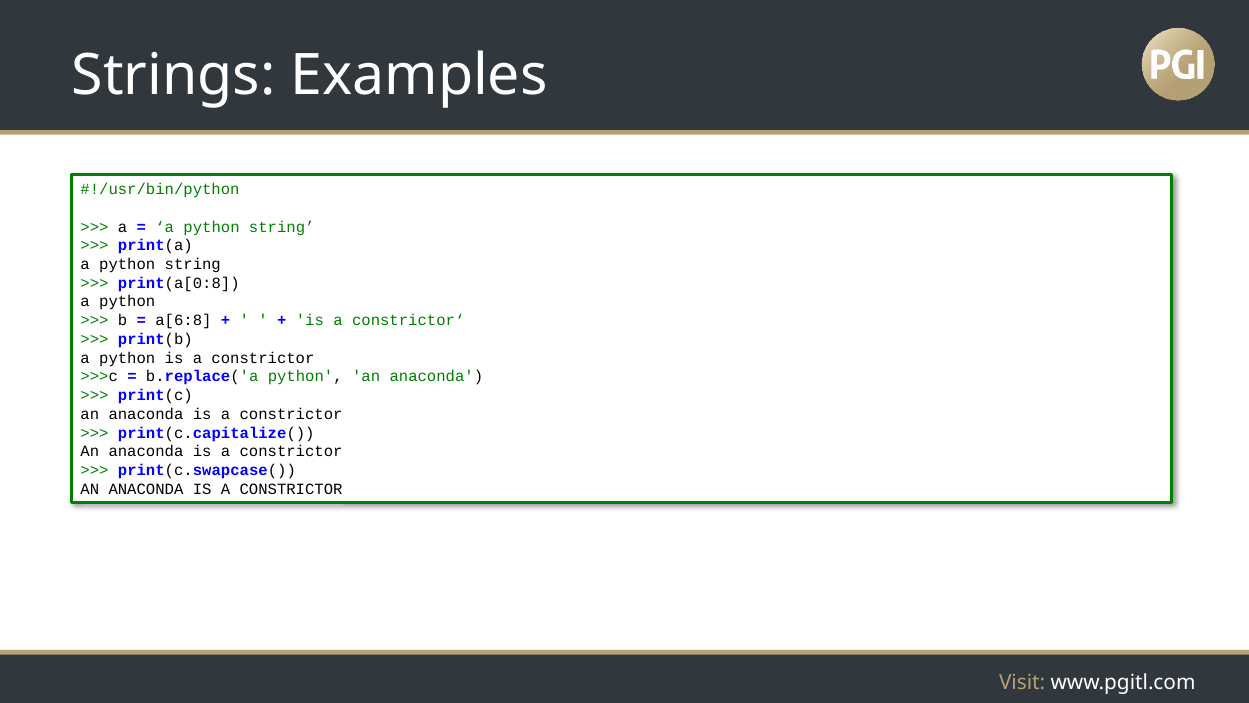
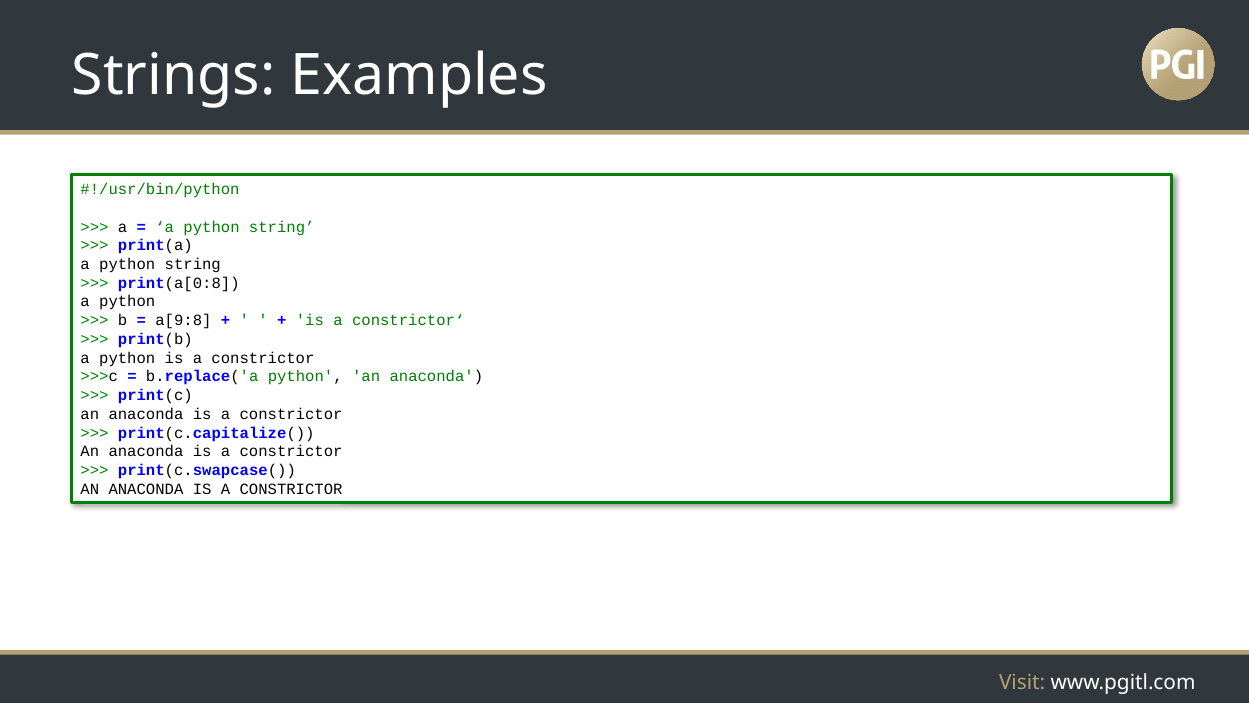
a[6:8: a[6:8 -> a[9:8
